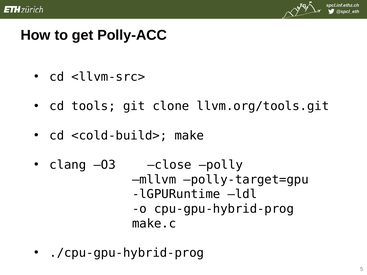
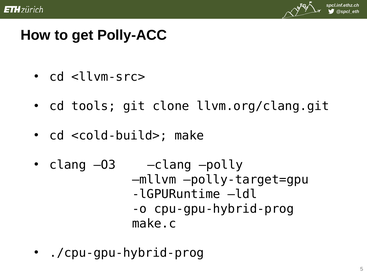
llvm.org/tools.git: llvm.org/tools.git -> llvm.org/clang.git
O3 close: close -> clang
